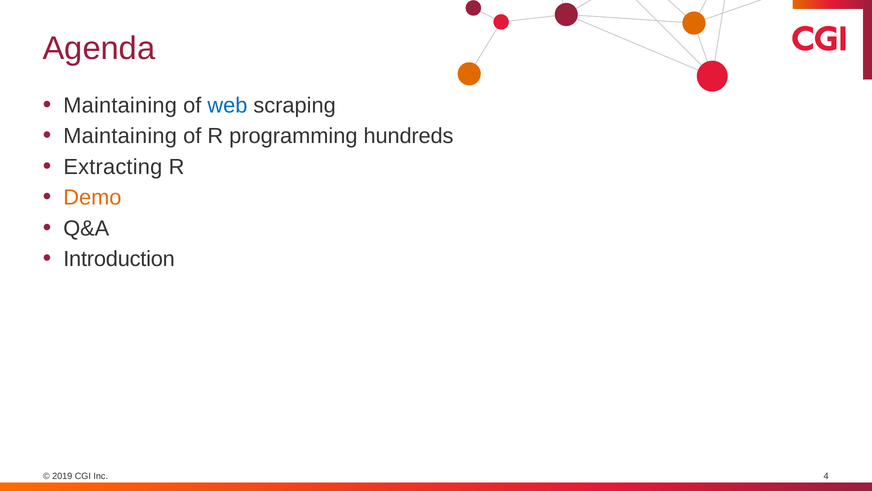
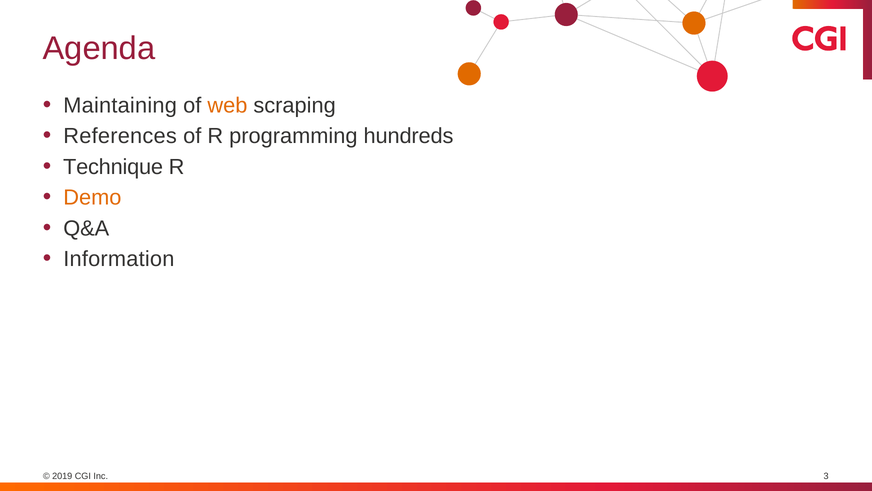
web colour: blue -> orange
Maintaining at (120, 136): Maintaining -> References
Extracting: Extracting -> Technique
Introduction: Introduction -> Information
4: 4 -> 3
